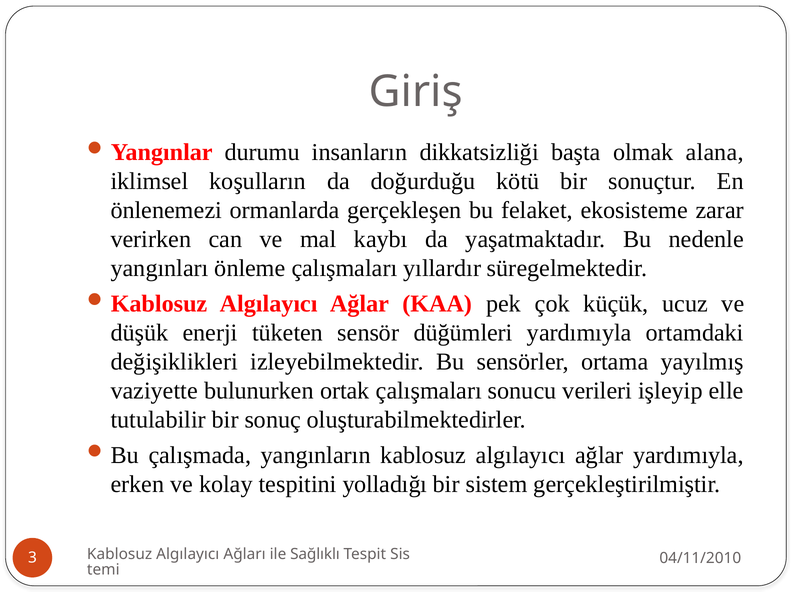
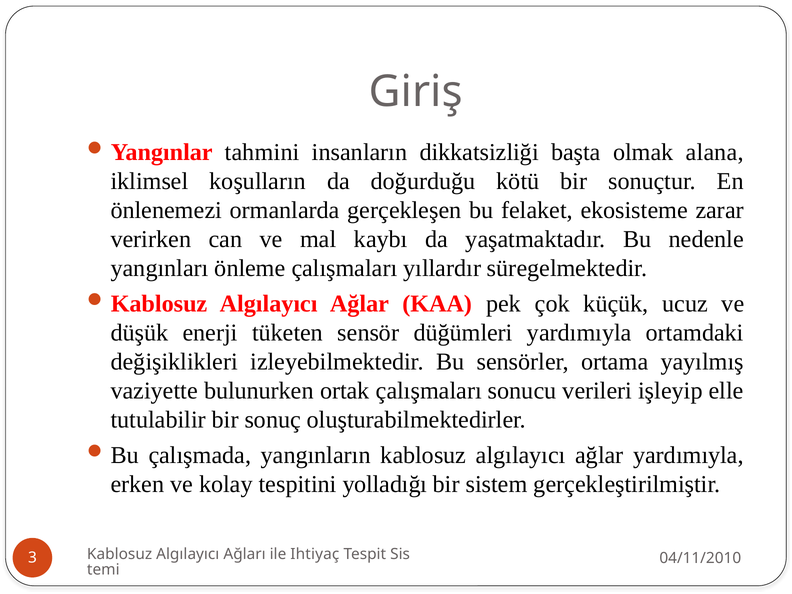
durumu: durumu -> tahmini
Sağlıklı: Sağlıklı -> Ihtiyaç
